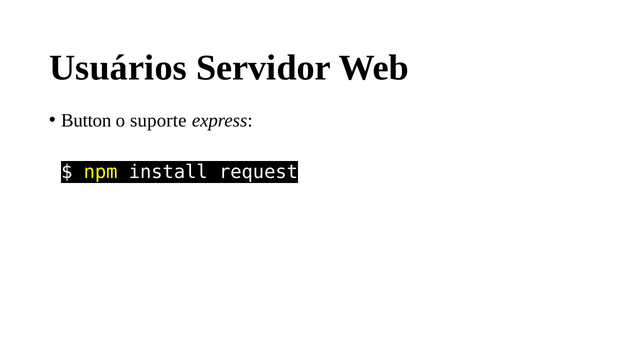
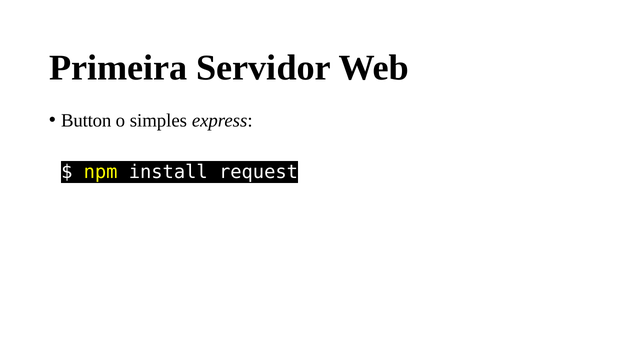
Usuários: Usuários -> Primeira
suporte: suporte -> simples
